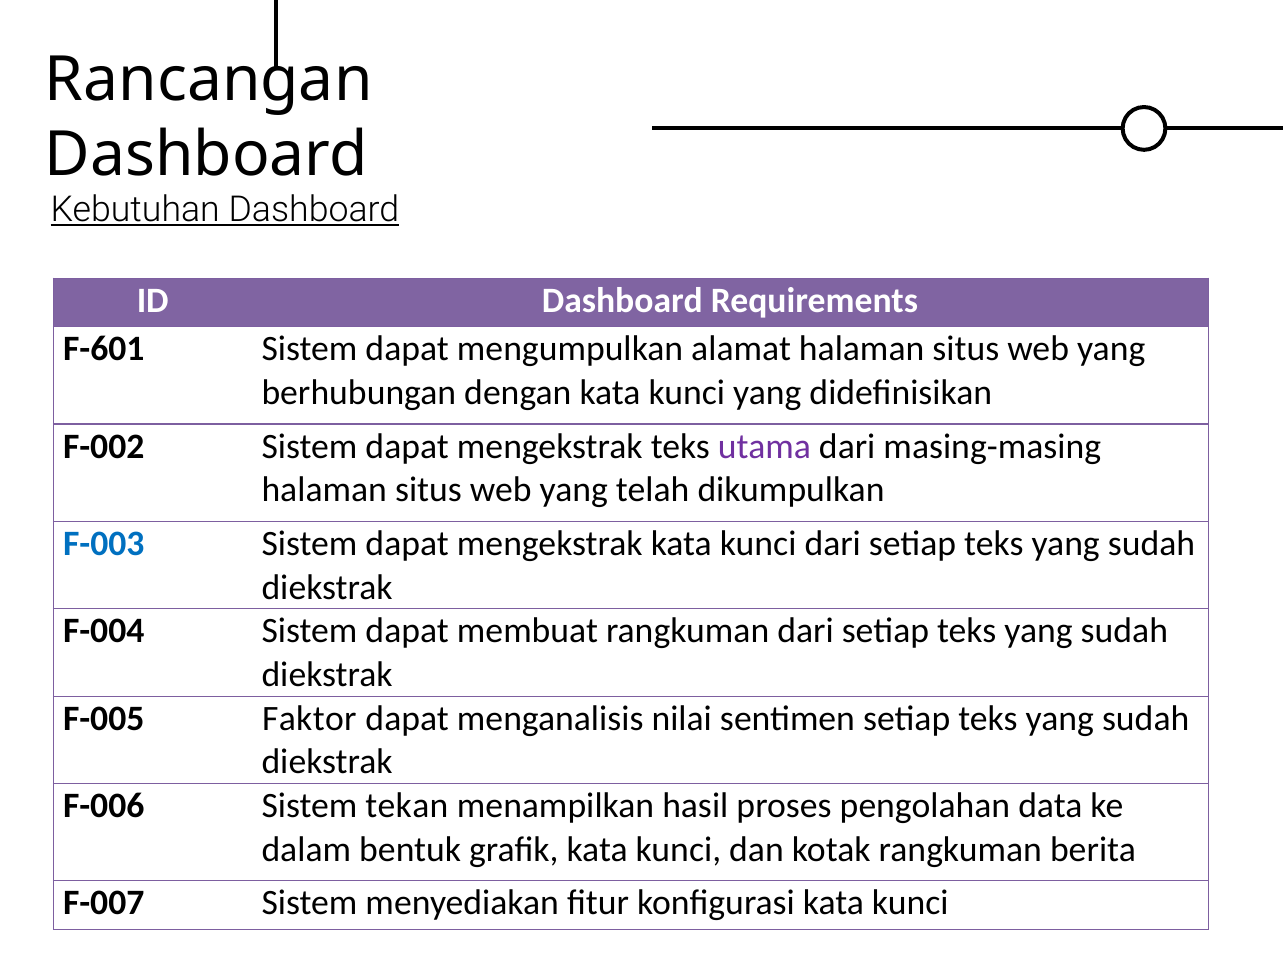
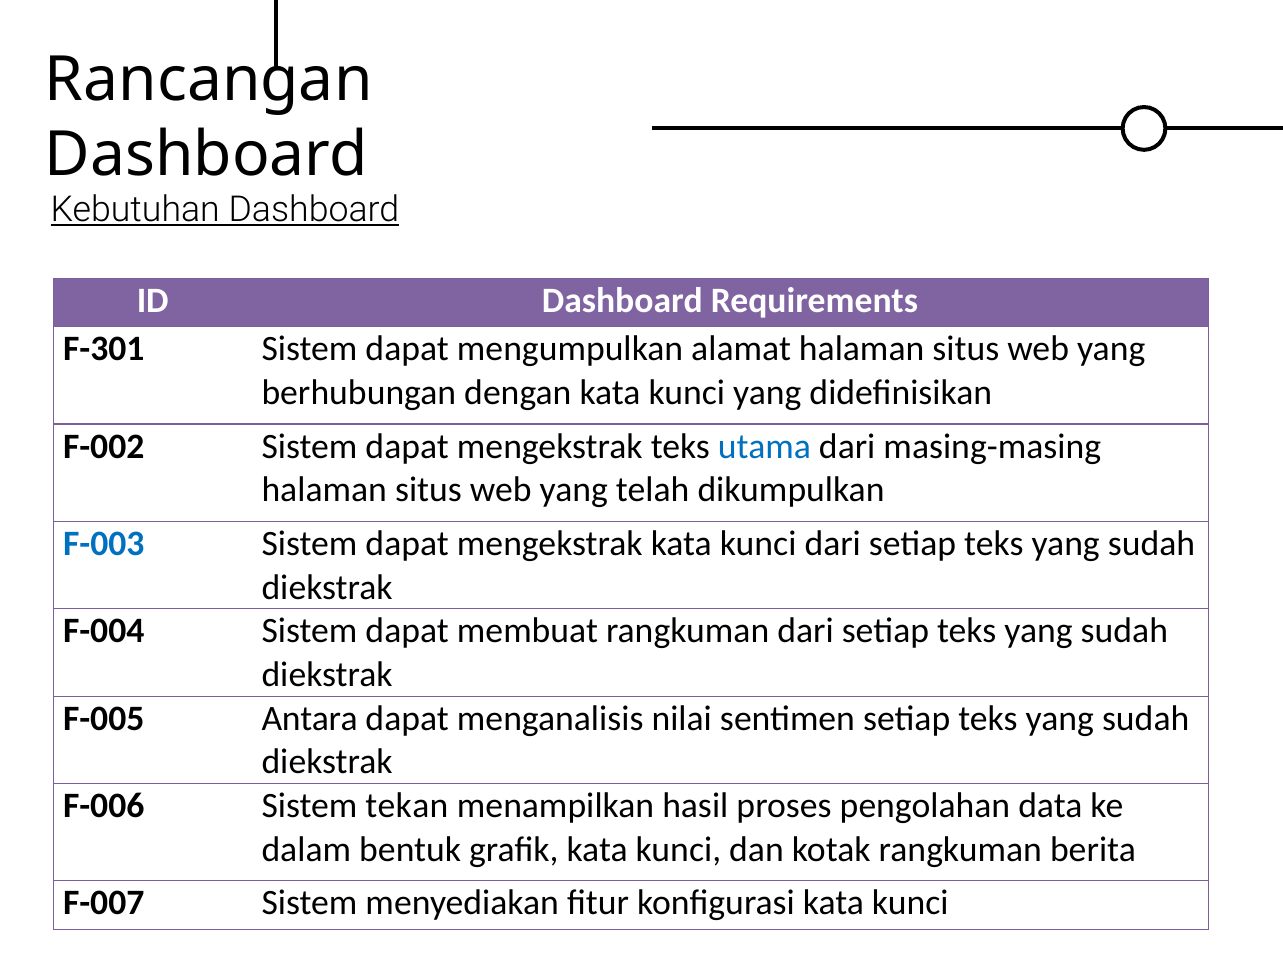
F-601: F-601 -> F-301
utama colour: purple -> blue
Faktor: Faktor -> Antara
